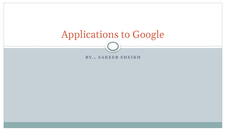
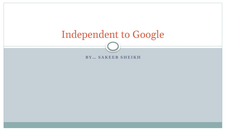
Applications: Applications -> Independent
